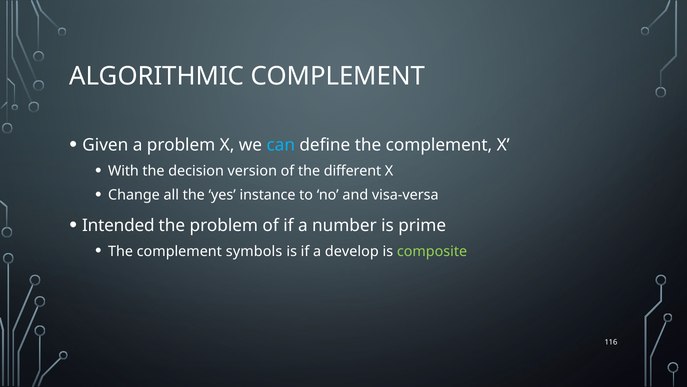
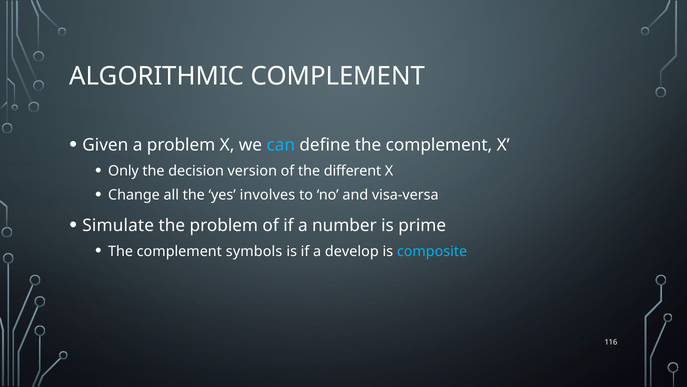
With: With -> Only
instance: instance -> involves
Intended: Intended -> Simulate
composite colour: light green -> light blue
